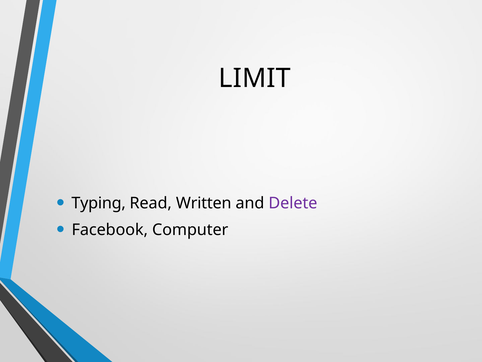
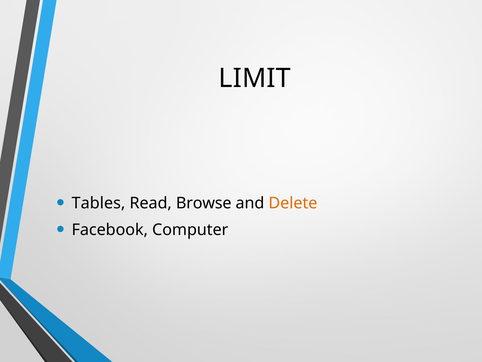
Typing: Typing -> Tables
Written: Written -> Browse
Delete colour: purple -> orange
